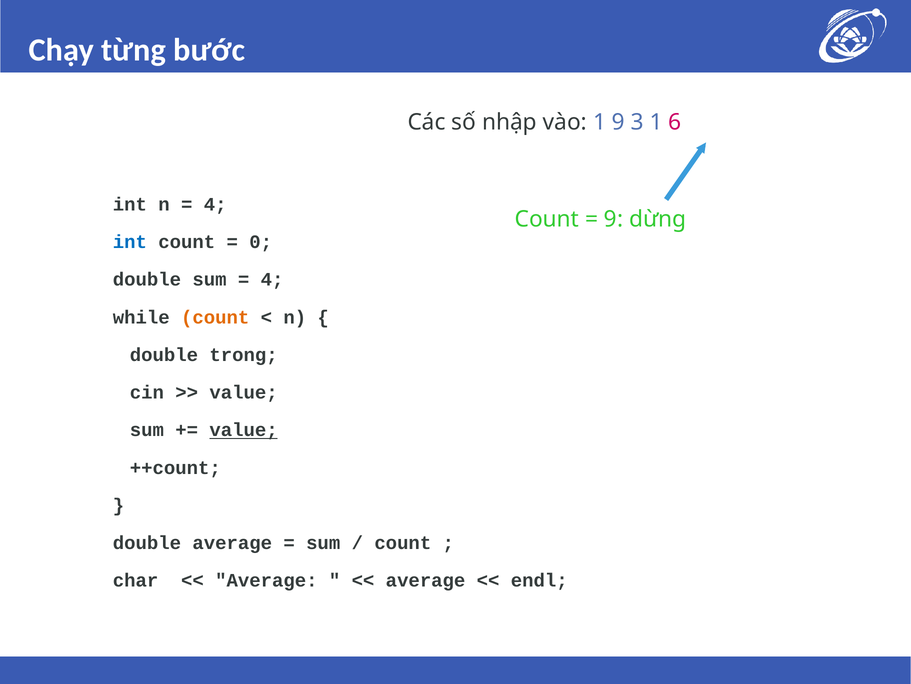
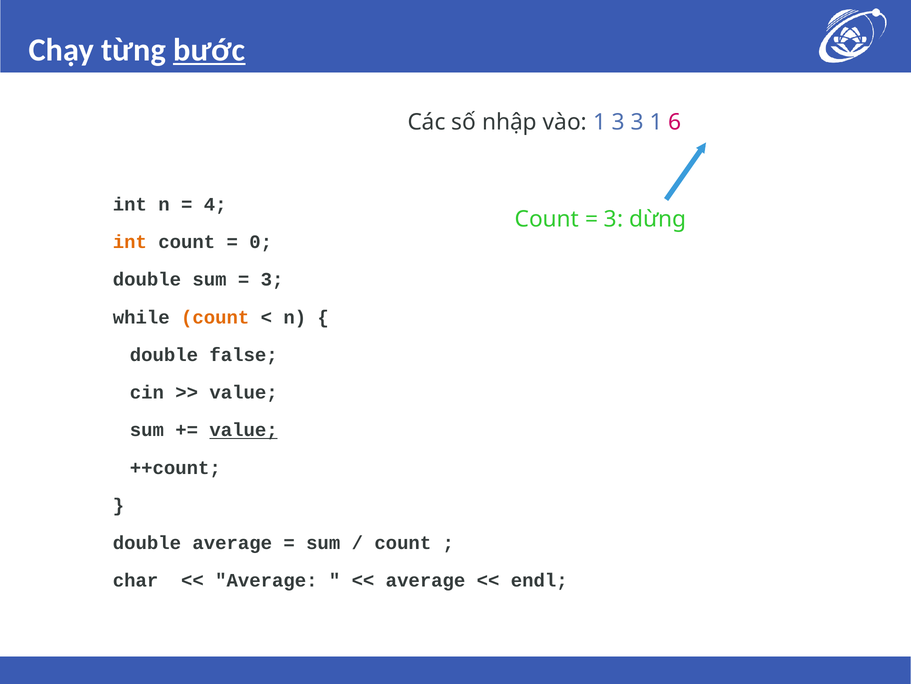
bước underline: none -> present
1 9: 9 -> 3
9 at (614, 219): 9 -> 3
int at (130, 242) colour: blue -> orange
4 at (272, 279): 4 -> 3
trong: trong -> false
